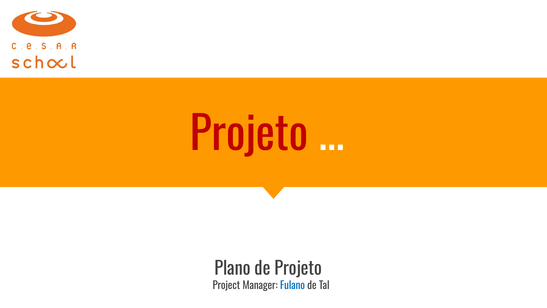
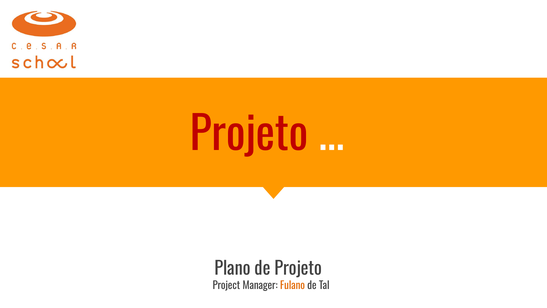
Fulano colour: blue -> orange
